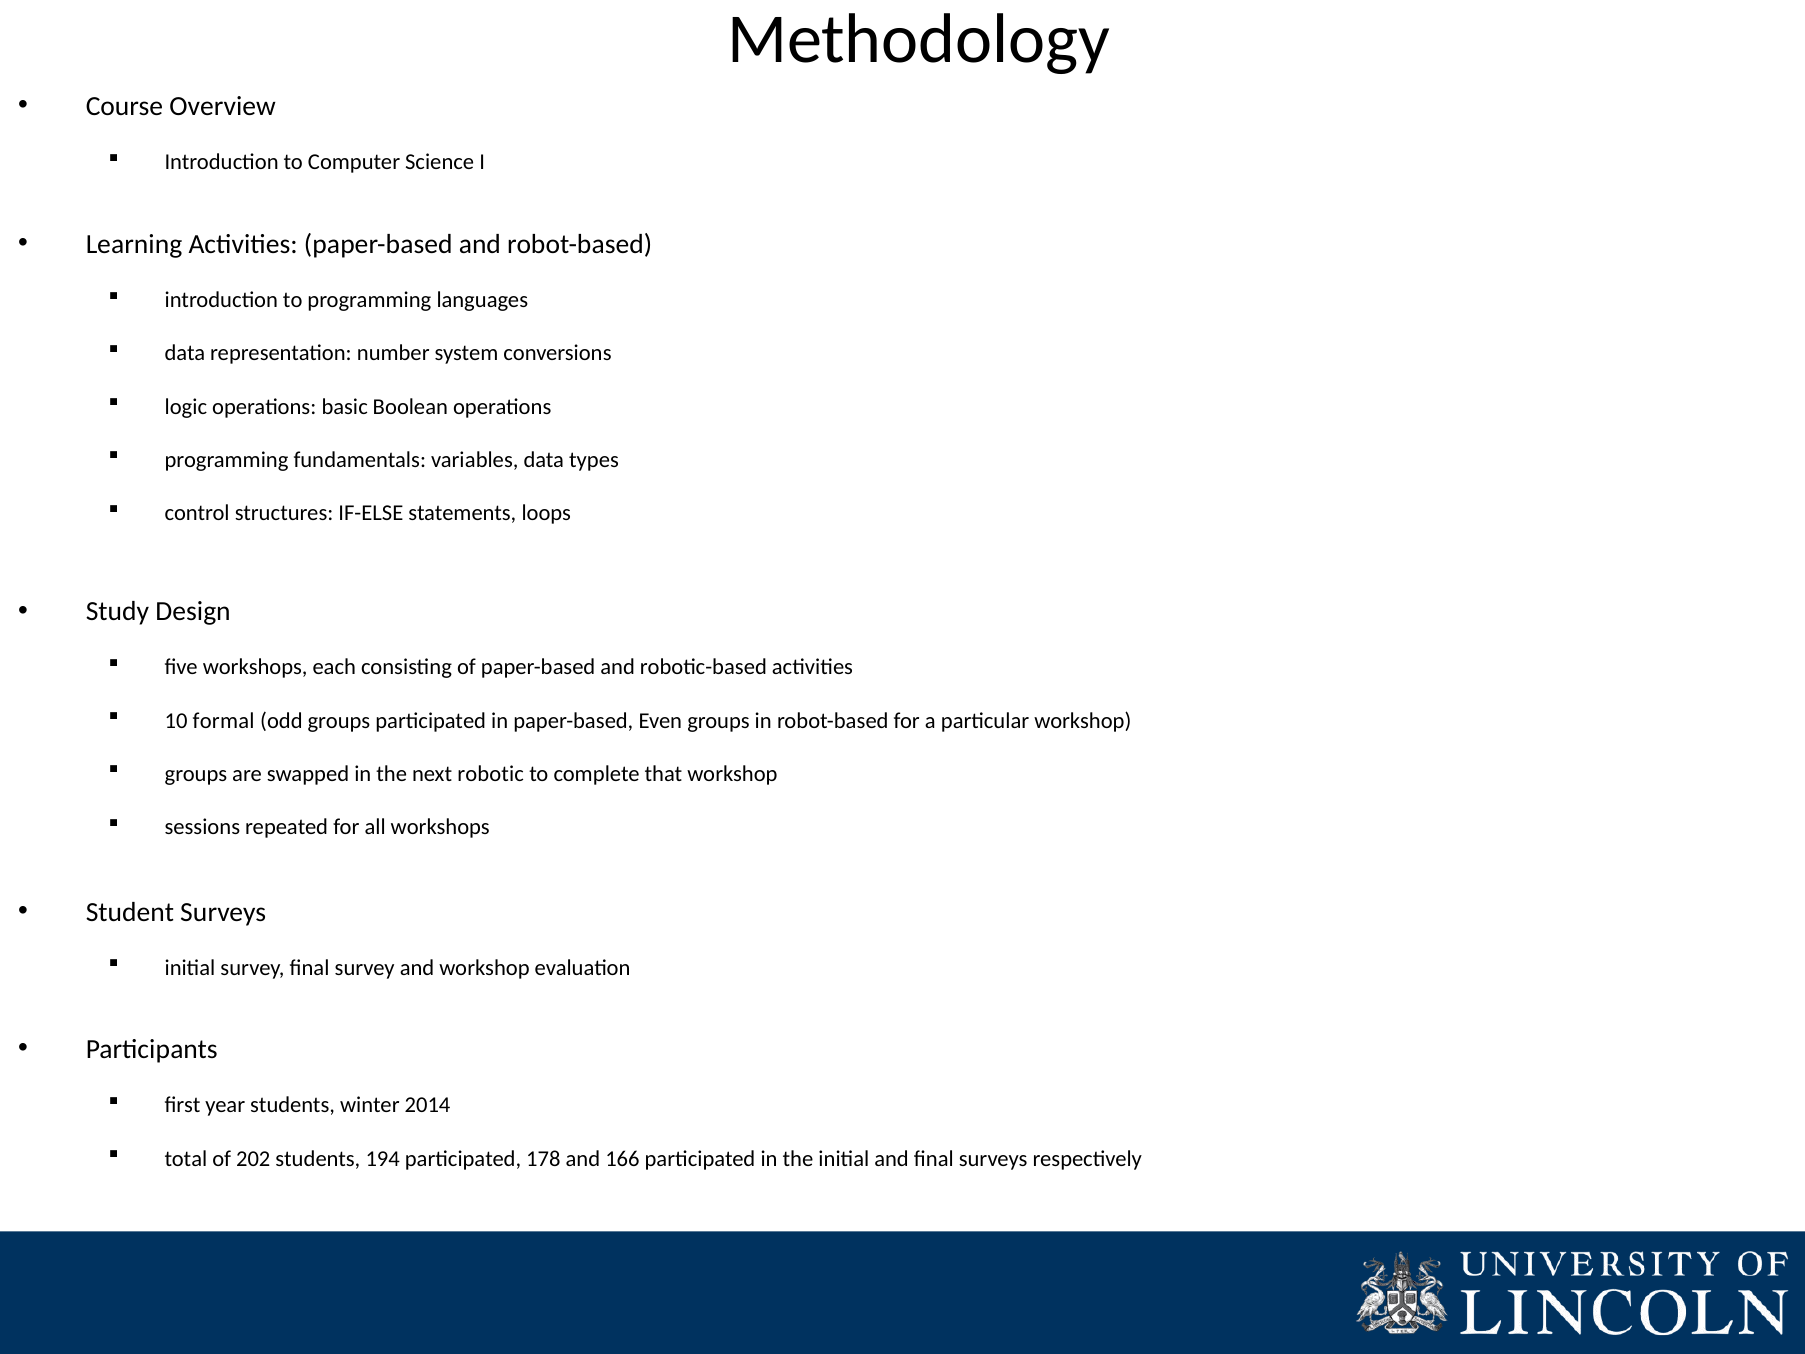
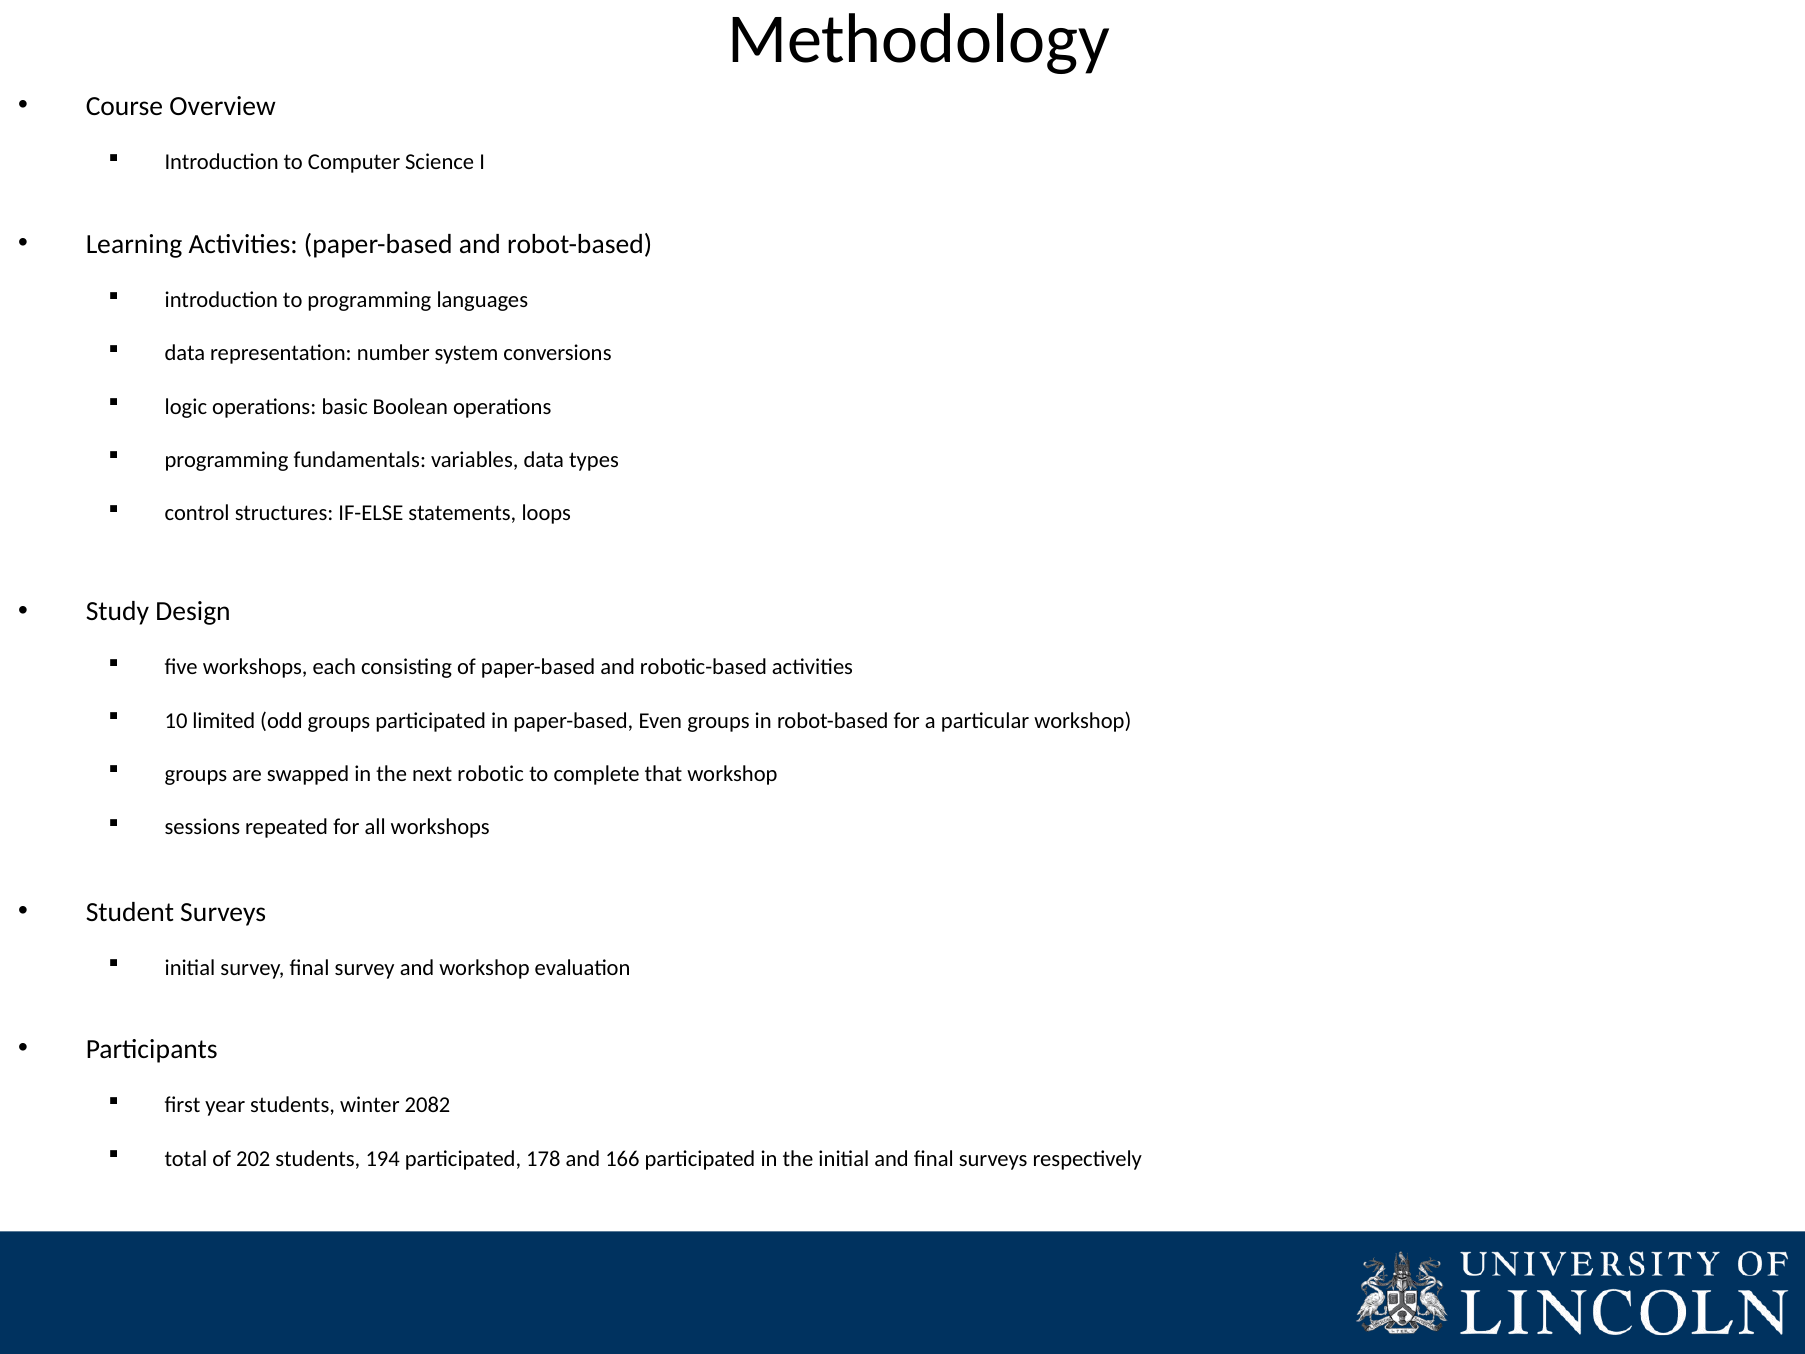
formal: formal -> limited
2014: 2014 -> 2082
